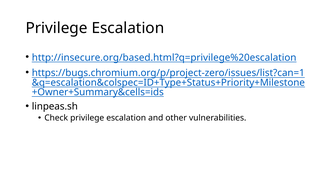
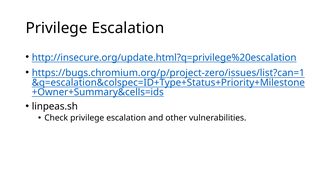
http://insecure.org/based.html?q=privilege%20escalation: http://insecure.org/based.html?q=privilege%20escalation -> http://insecure.org/update.html?q=privilege%20escalation
